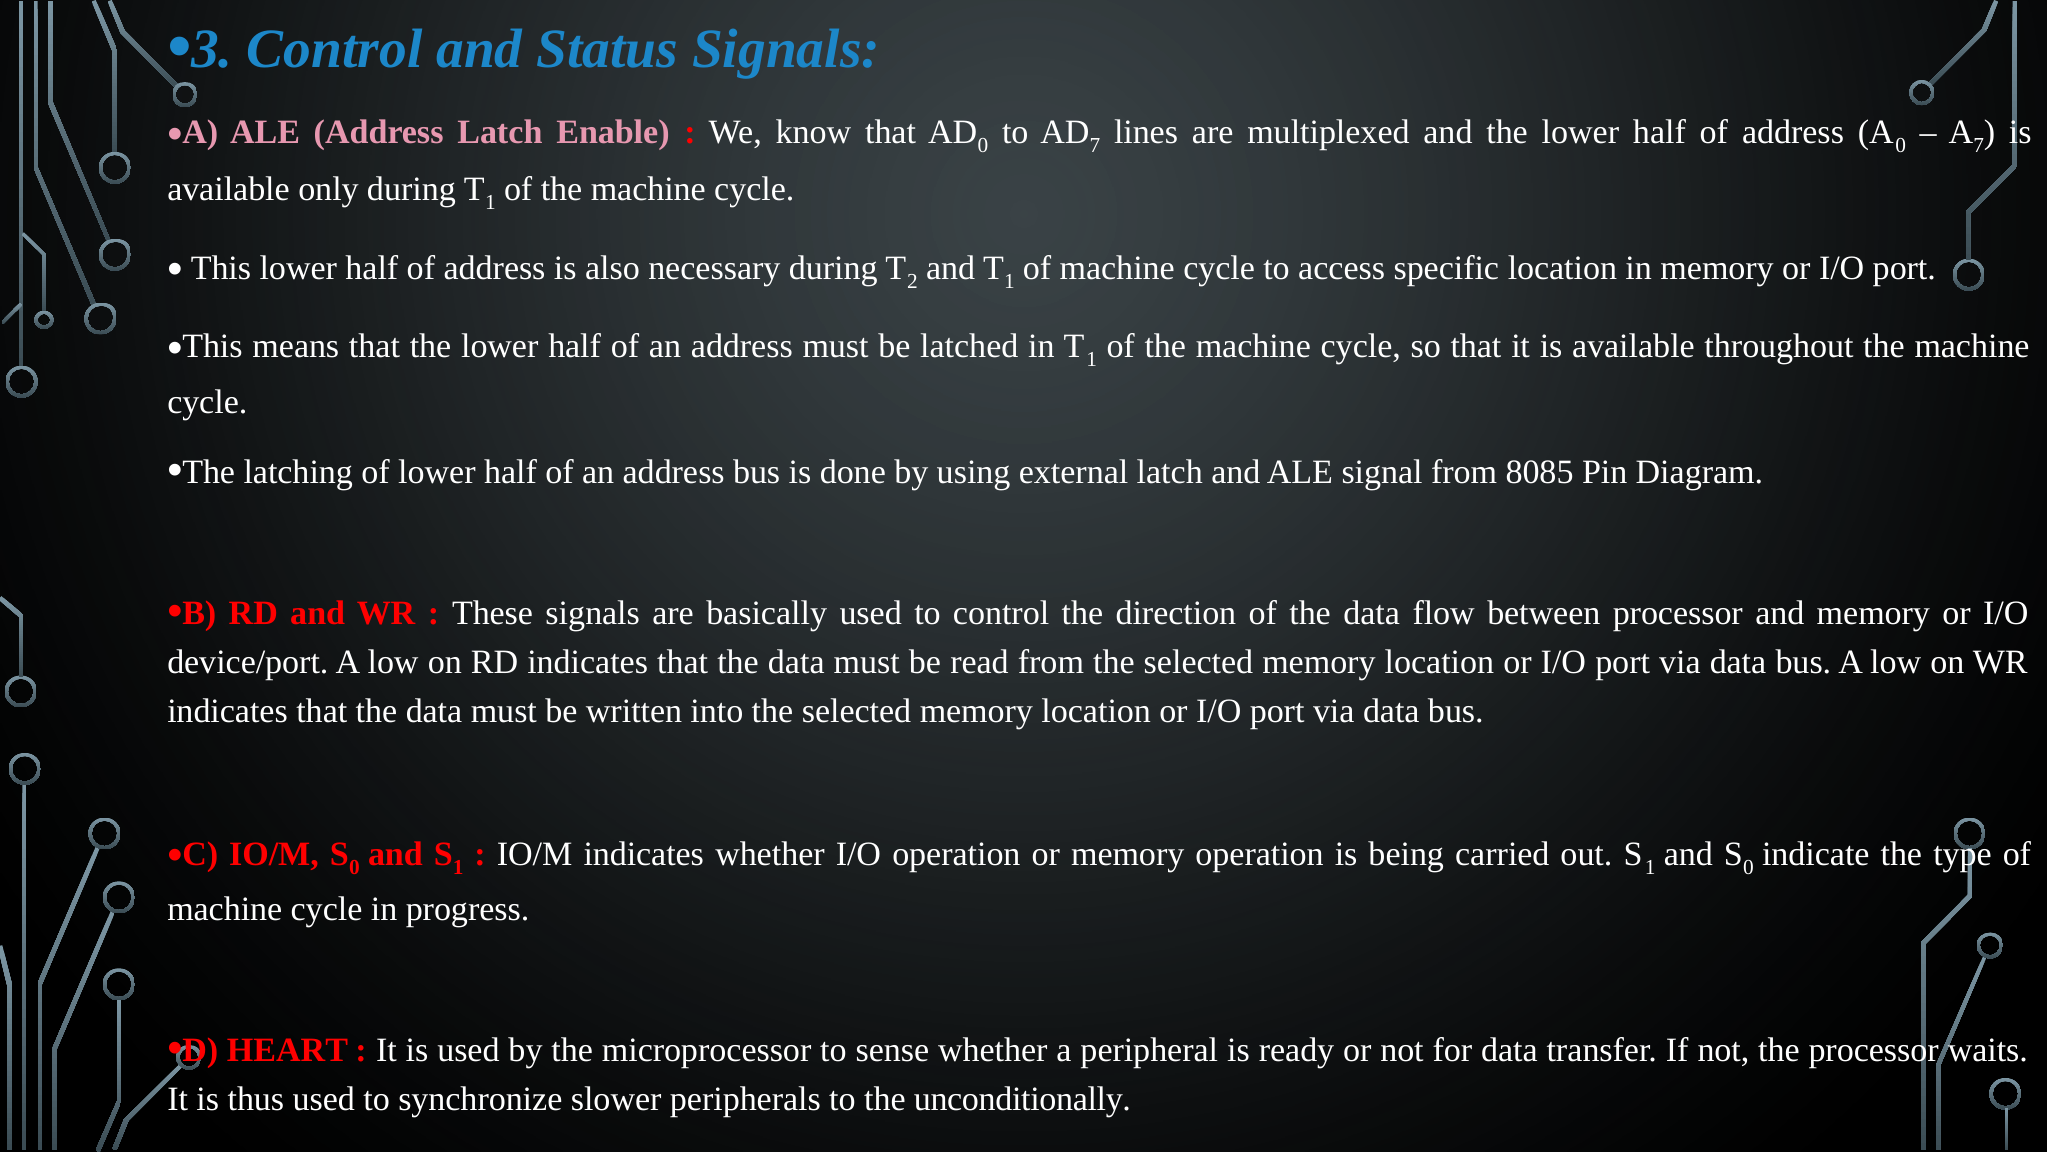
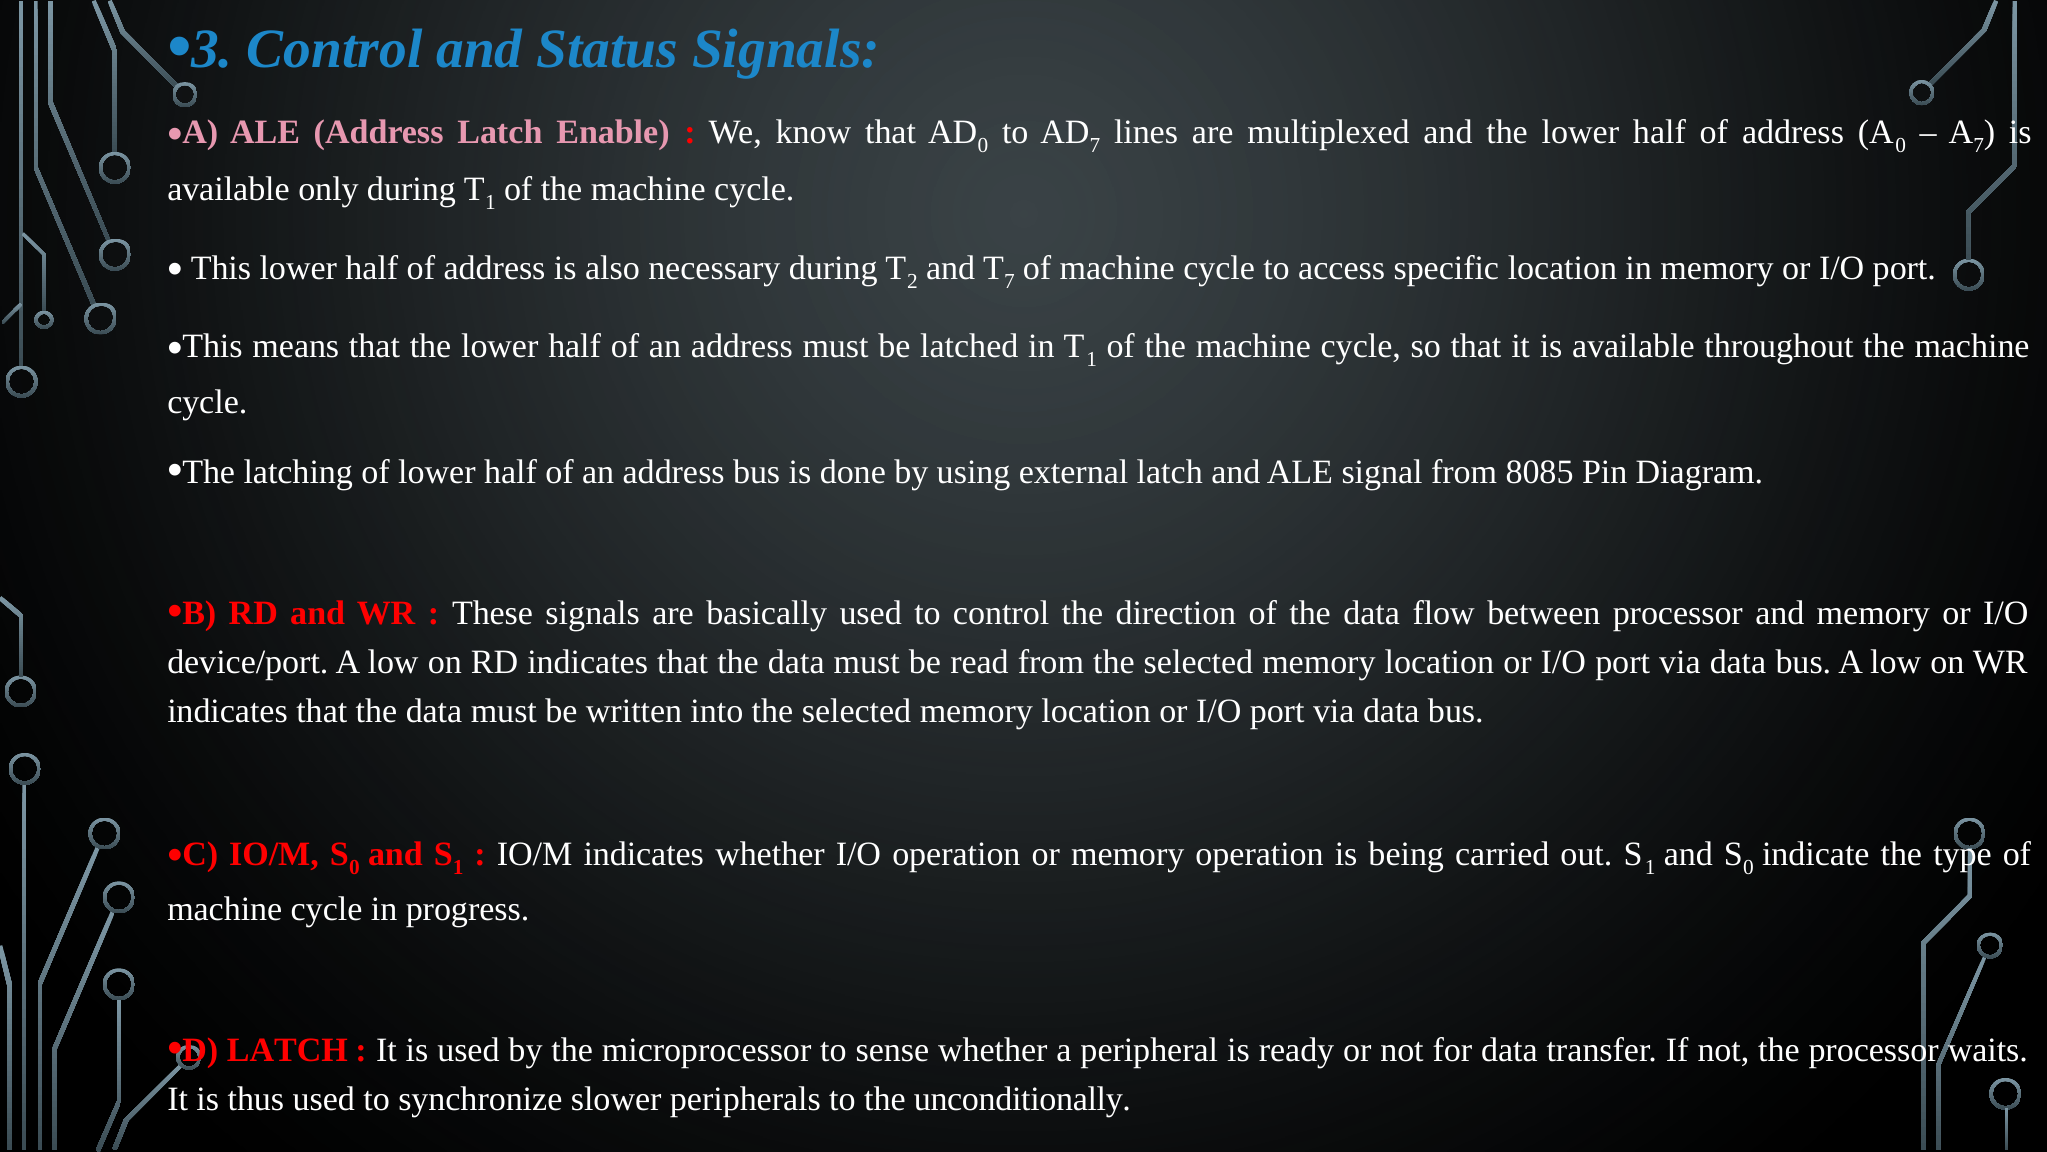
1 at (1009, 281): 1 -> 7
D HEART: HEART -> LATCH
